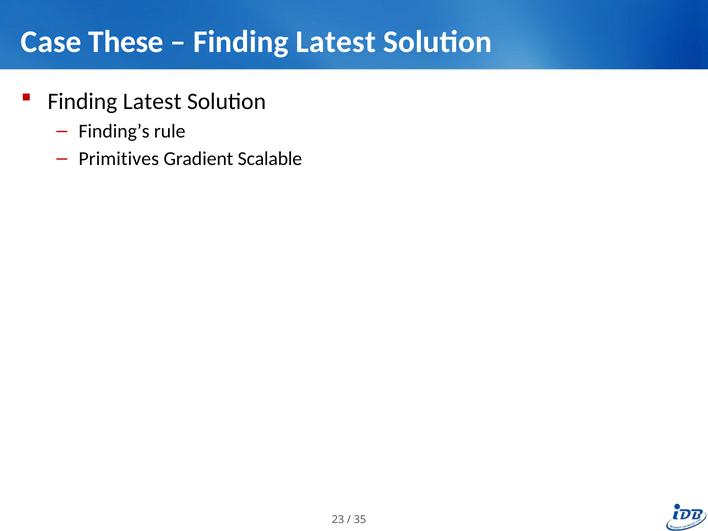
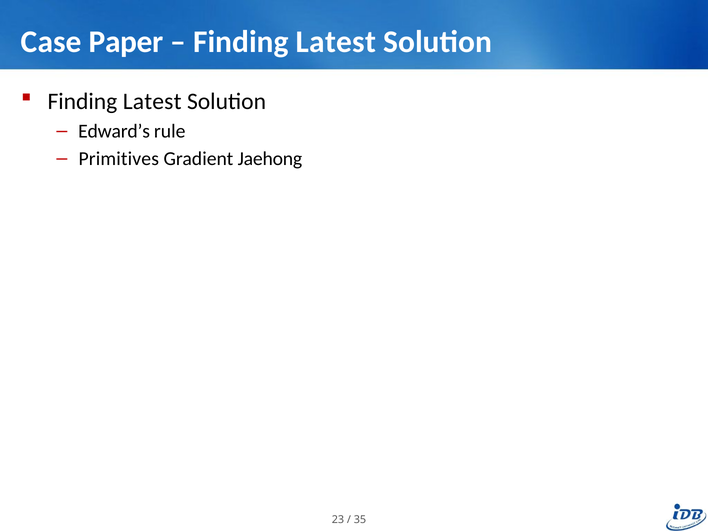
These: These -> Paper
Finding’s: Finding’s -> Edward’s
Scalable: Scalable -> Jaehong
